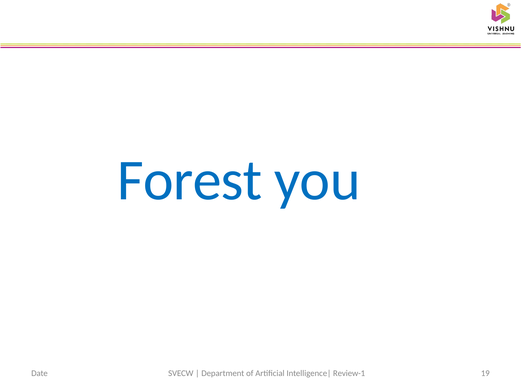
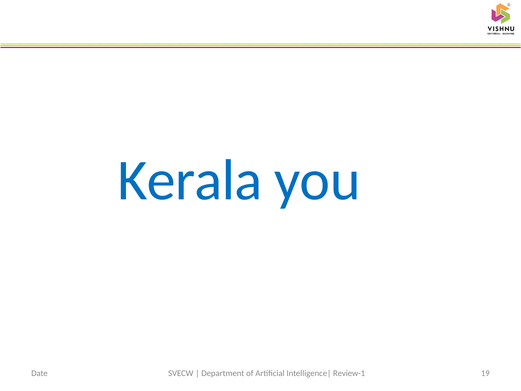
Forest: Forest -> Kerala
